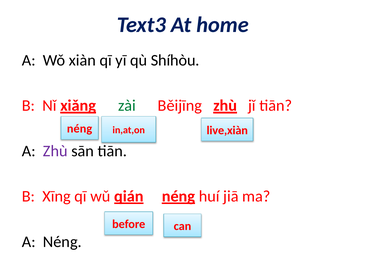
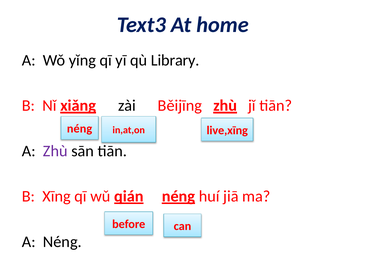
xiàn: xiàn -> yǐng
Shíhòu: Shíhòu -> Library
zài colour: green -> black
live,xiàn: live,xiàn -> live,xīng
